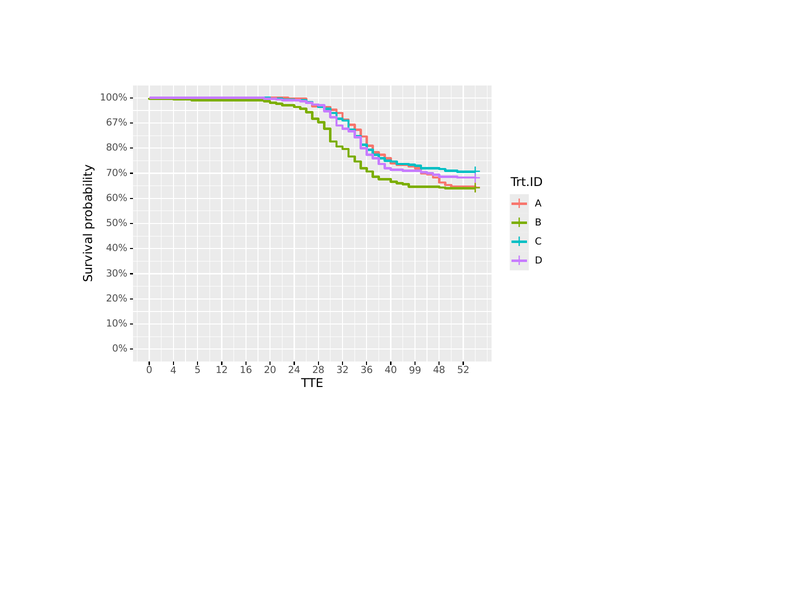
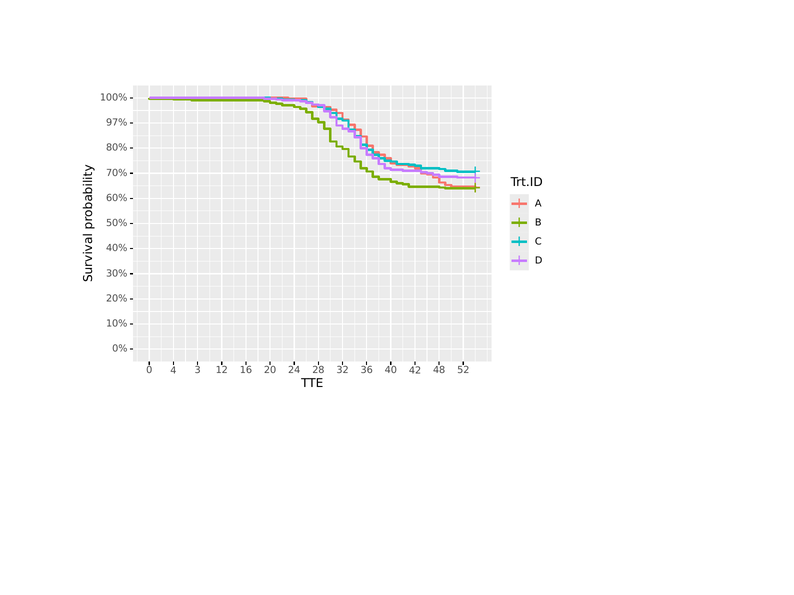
67%: 67% -> 97%
5: 5 -> 3
99: 99 -> 42
